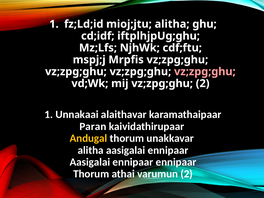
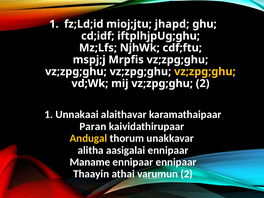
mioj;jtu alitha: alitha -> jhapd
vz;zpg;ghu at (205, 72) colour: pink -> yellow
Aasigalai at (90, 162): Aasigalai -> Maname
Thorum at (91, 174): Thorum -> Thaayin
